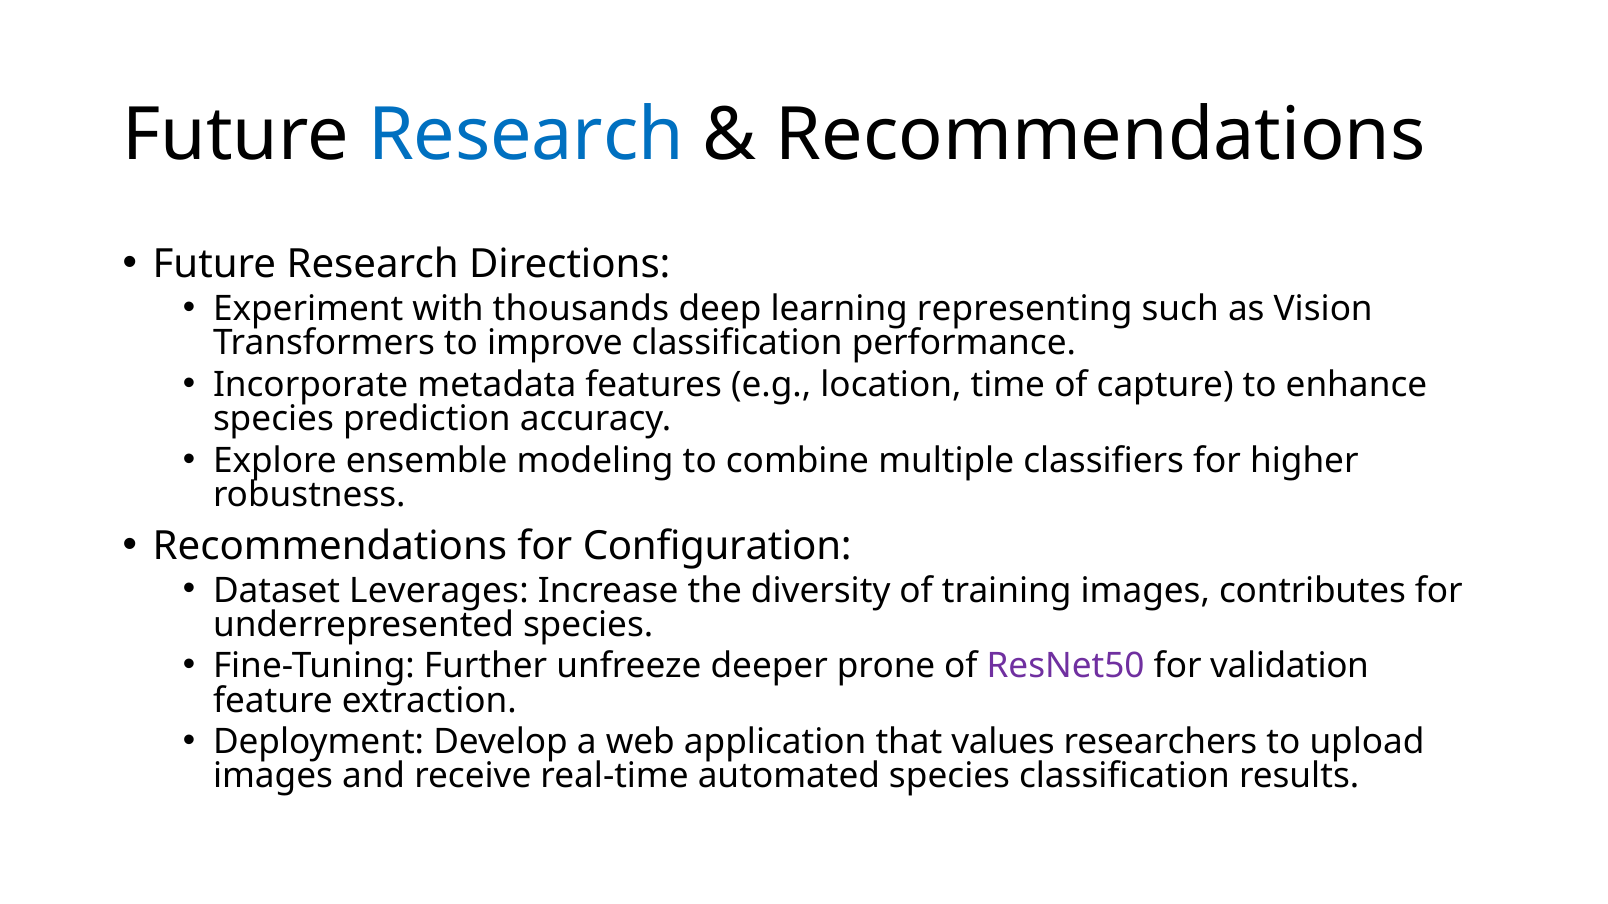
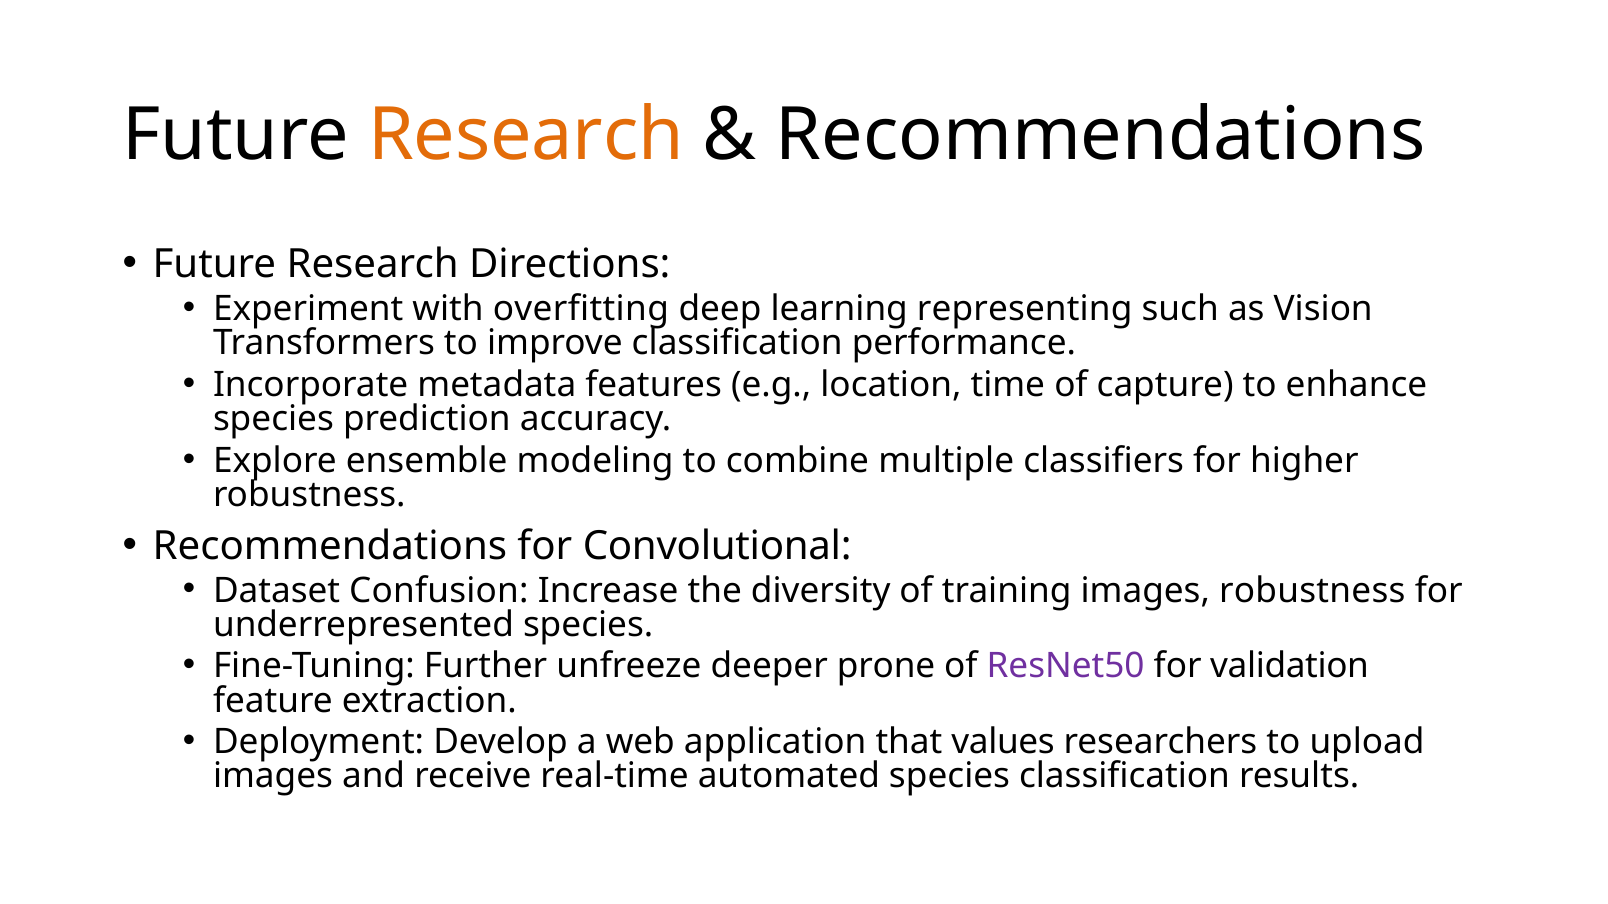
Research at (526, 135) colour: blue -> orange
thousands: thousands -> overfitting
Configuration: Configuration -> Convolutional
Leverages: Leverages -> Confusion
images contributes: contributes -> robustness
